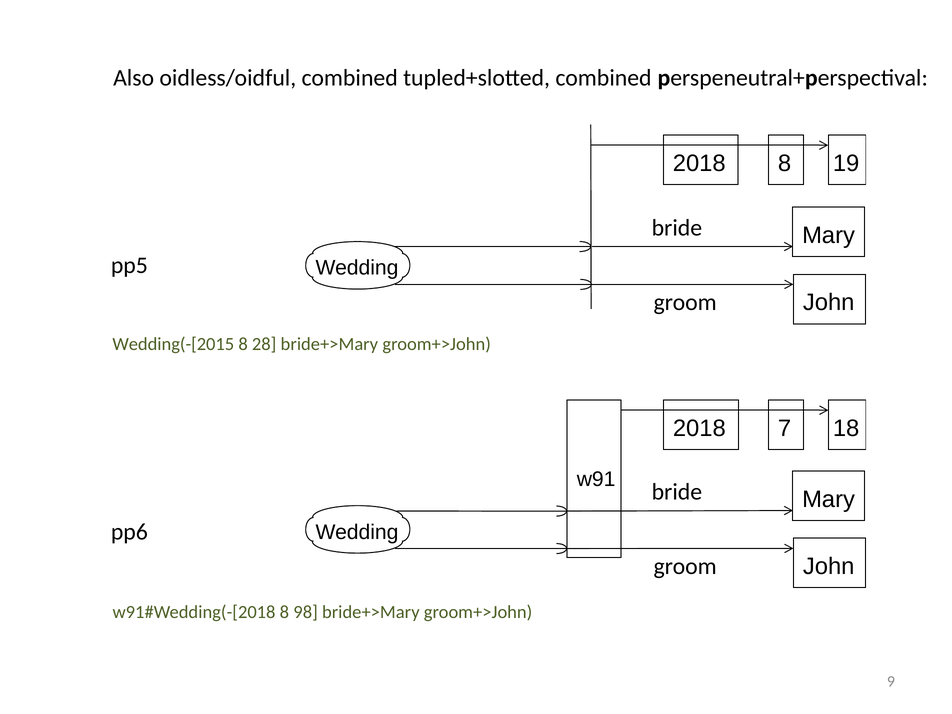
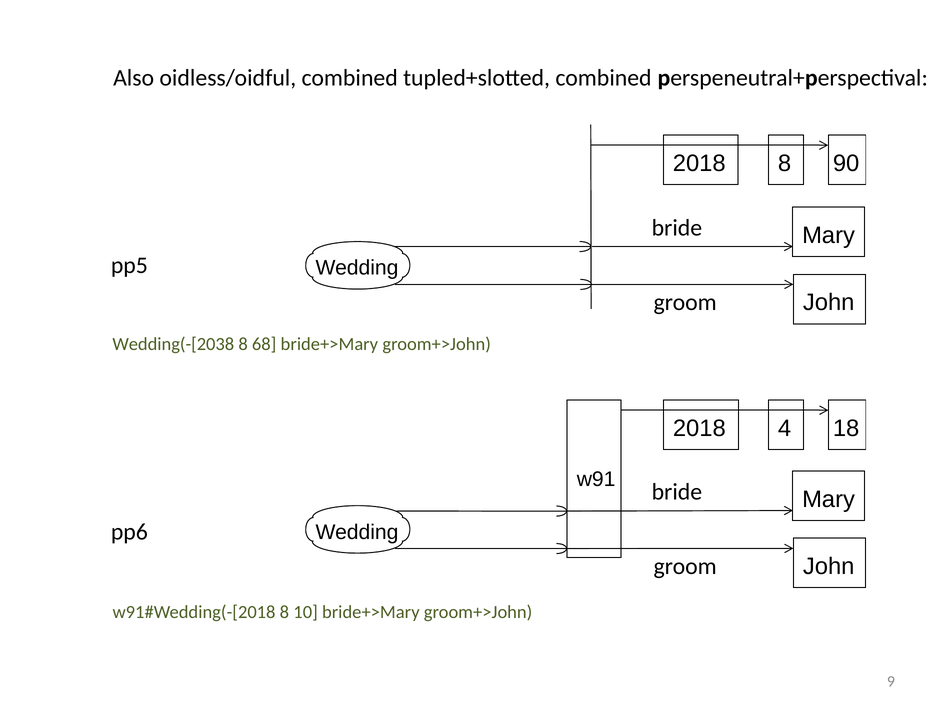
19: 19 -> 90
Wedding(-[2015: Wedding(-[2015 -> Wedding(-[2038
28: 28 -> 68
7: 7 -> 4
98: 98 -> 10
